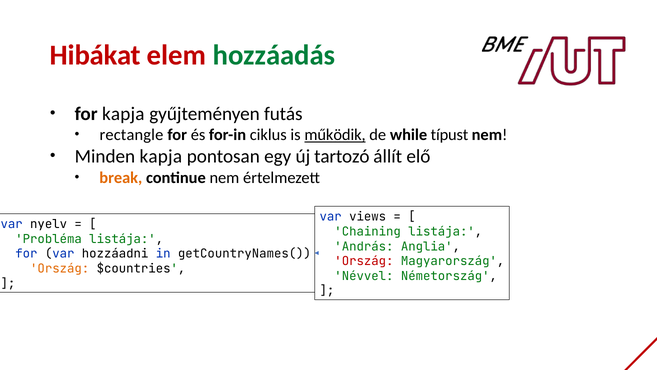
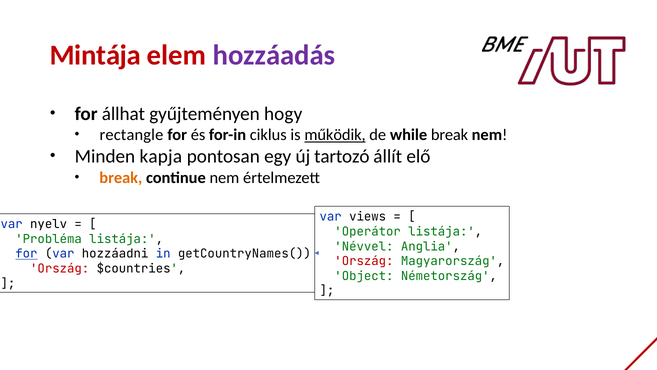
Hibákat: Hibákat -> Mintája
hozzáadás colour: green -> purple
for kapja: kapja -> állhat
futás: futás -> hogy
while típust: típust -> break
Chaining: Chaining -> Operátor
András: András -> Névvel
for at (26, 254) underline: none -> present
Ország at (60, 268) colour: orange -> red
Névvel: Névvel -> Object
